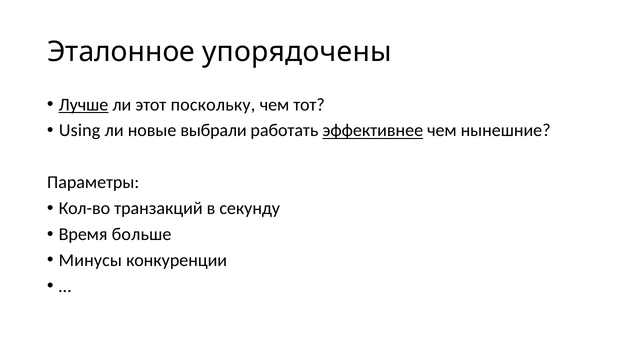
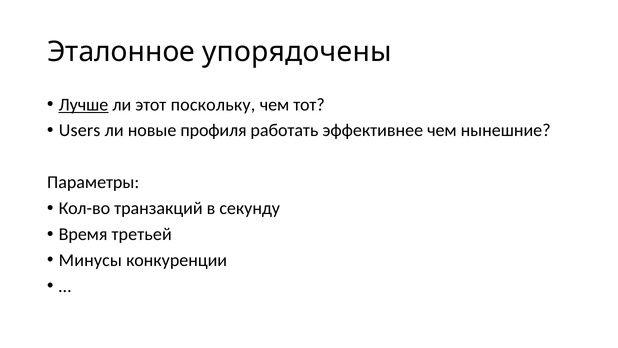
Using: Using -> Users
выбрали: выбрали -> профиля
эффективнее underline: present -> none
больше: больше -> третьей
